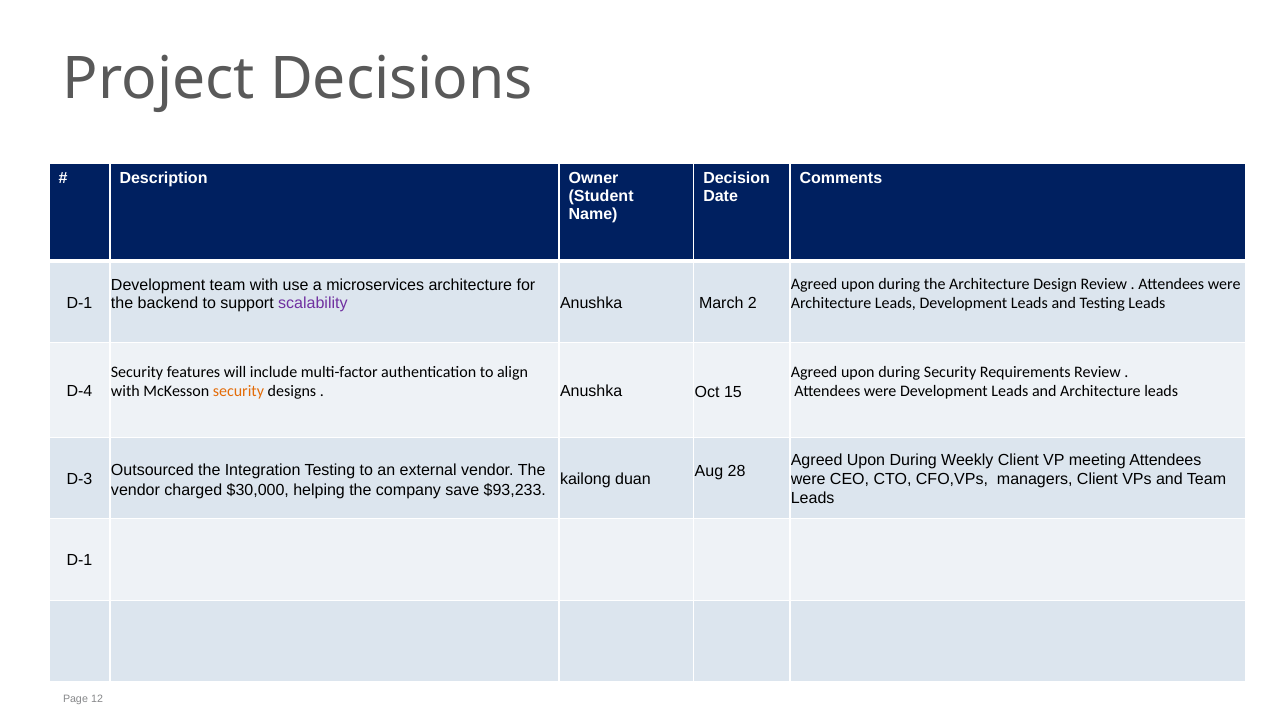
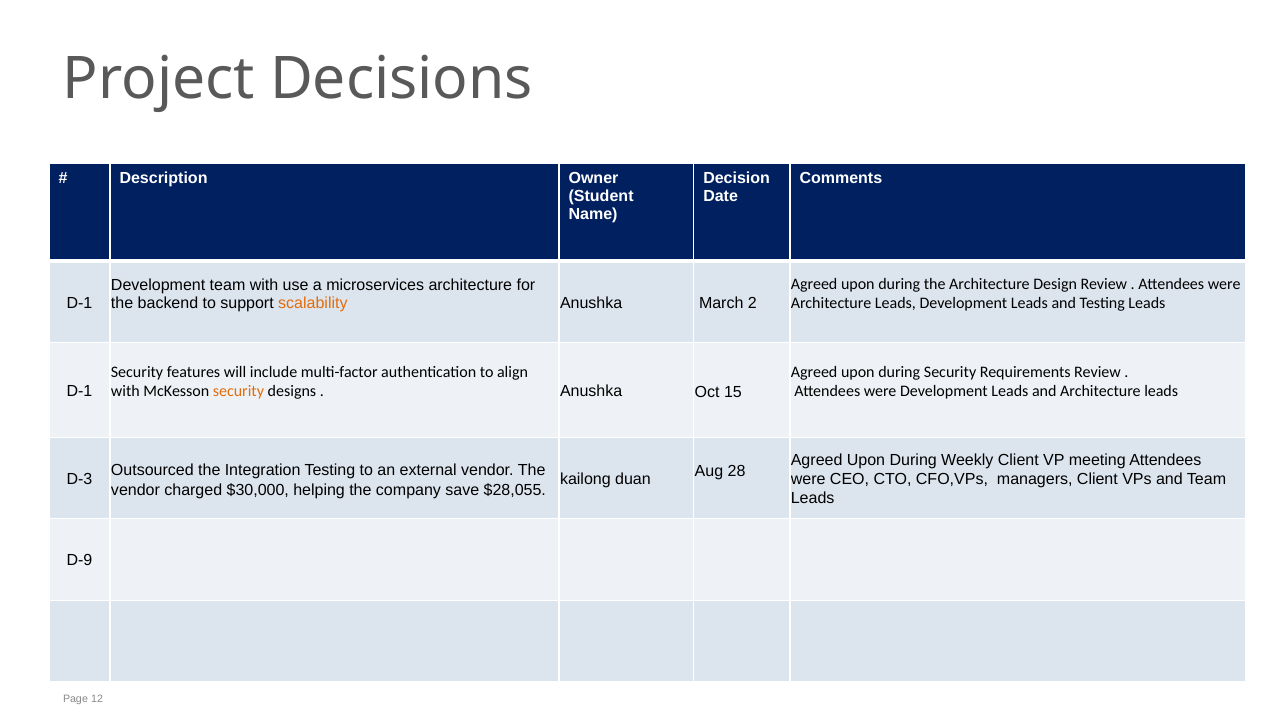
scalability colour: purple -> orange
D-4 at (79, 391): D-4 -> D-1
$93,233: $93,233 -> $28,055
D-1 at (79, 560): D-1 -> D-9
